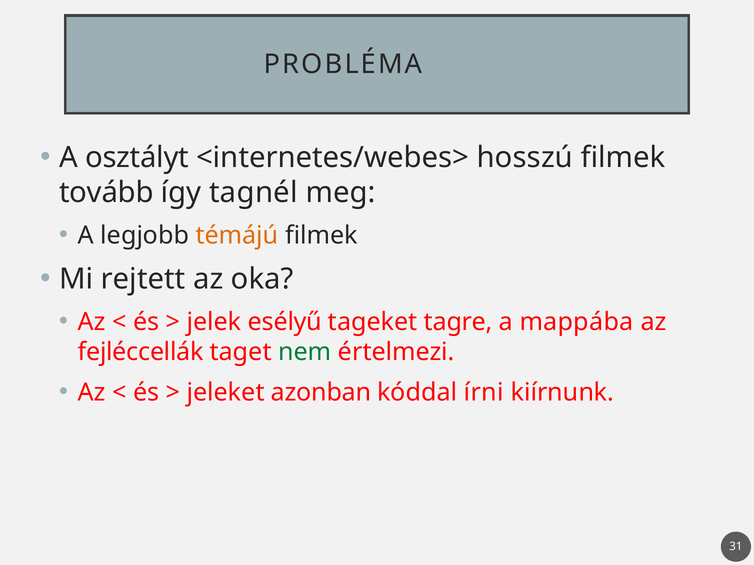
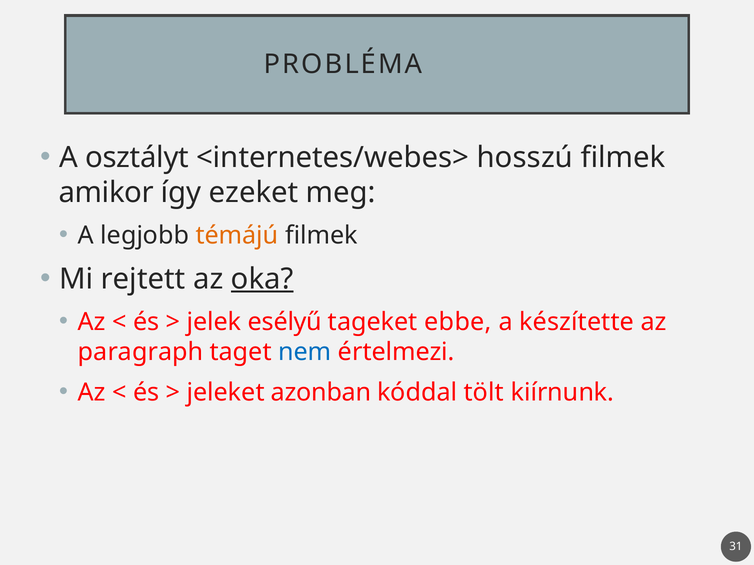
tovább: tovább -> amikor
tagnél: tagnél -> ezeket
oka underline: none -> present
tagre: tagre -> ebbe
mappába: mappába -> készítette
fejléccellák: fejléccellák -> paragraph
nem colour: green -> blue
írni: írni -> tölt
